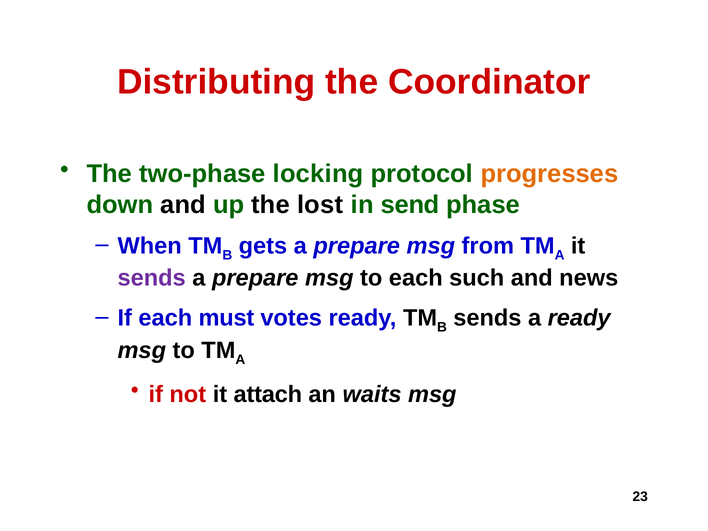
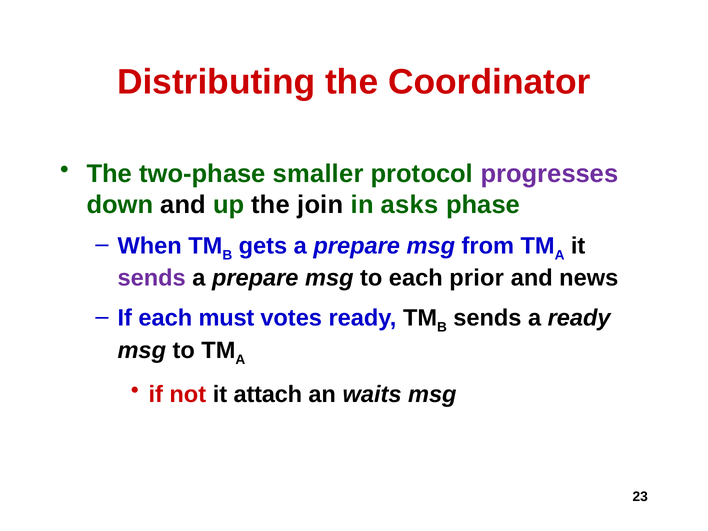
locking: locking -> smaller
progresses colour: orange -> purple
lost: lost -> join
send: send -> asks
such: such -> prior
